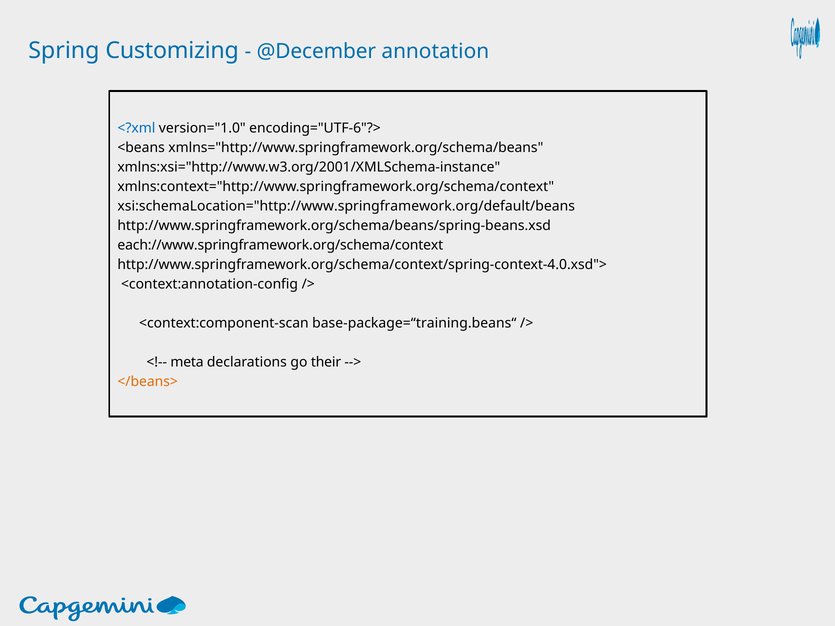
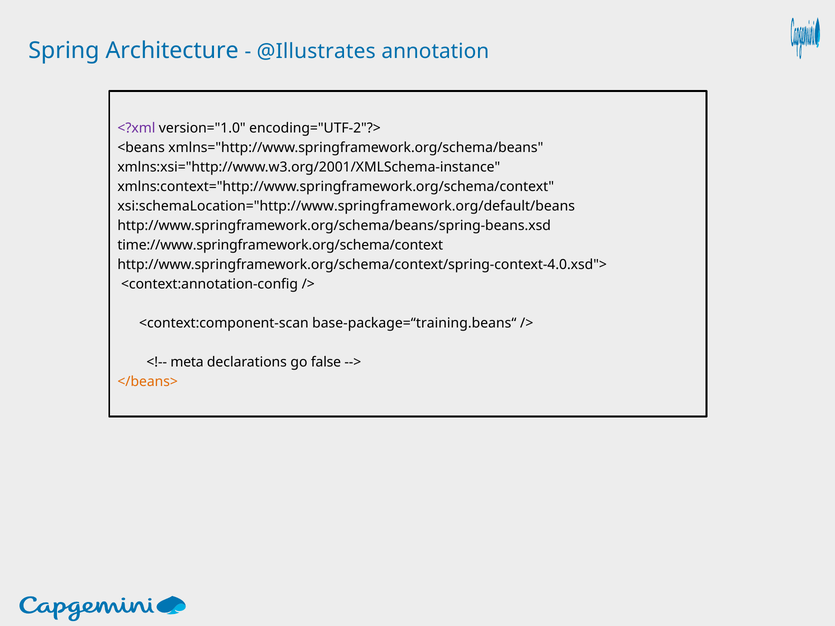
Customizing: Customizing -> Architecture
@December: @December -> @Illustrates
<?xml colour: blue -> purple
encoding="UTF-6"?>: encoding="UTF-6"?> -> encoding="UTF-2"?>
each://www.springframework.org/schema/context: each://www.springframework.org/schema/context -> time://www.springframework.org/schema/context
their: their -> false
